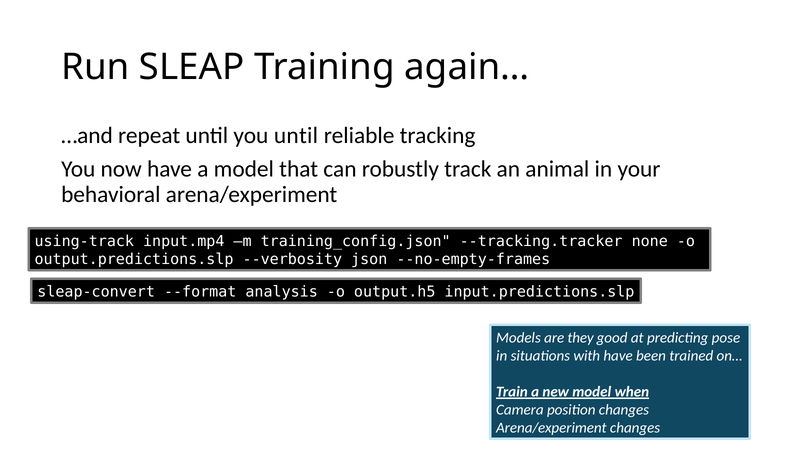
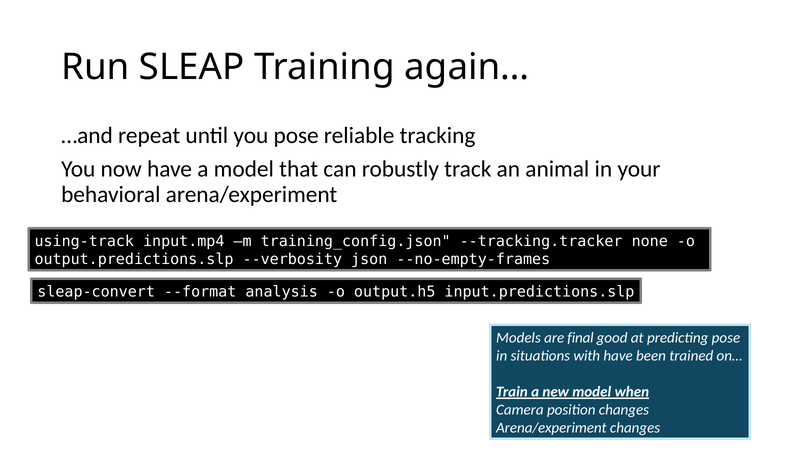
you until: until -> pose
they: they -> final
